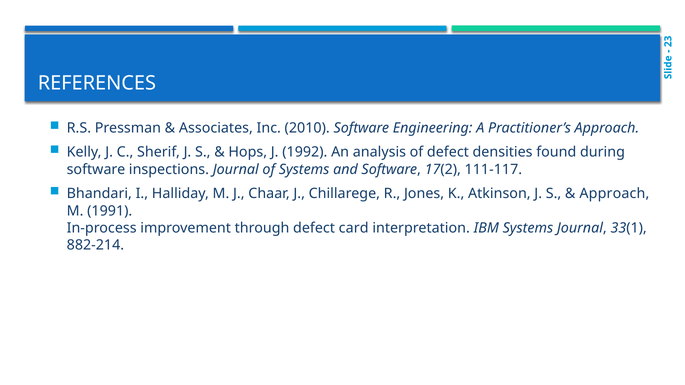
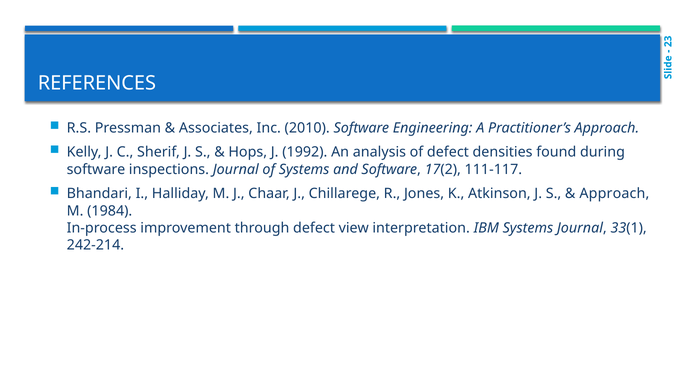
1991: 1991 -> 1984
card: card -> view
882-214: 882-214 -> 242-214
